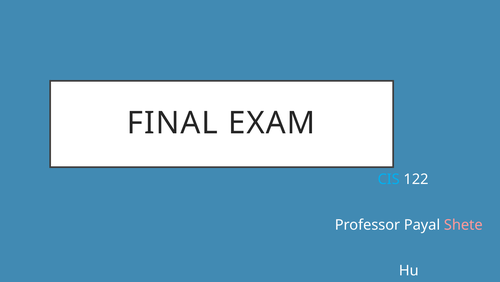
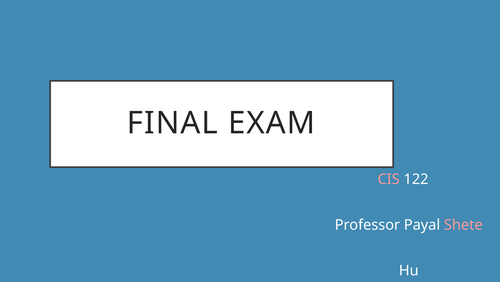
CIS colour: light blue -> pink
